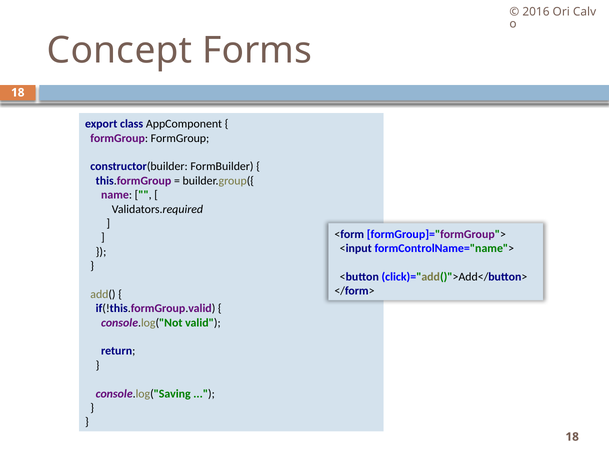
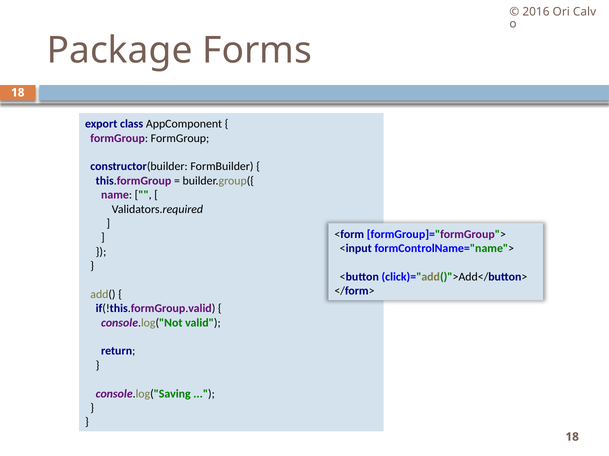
Concept: Concept -> Package
